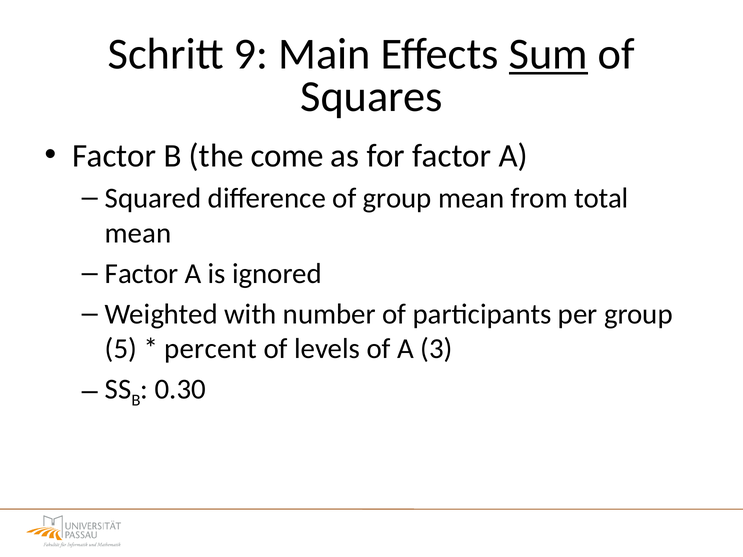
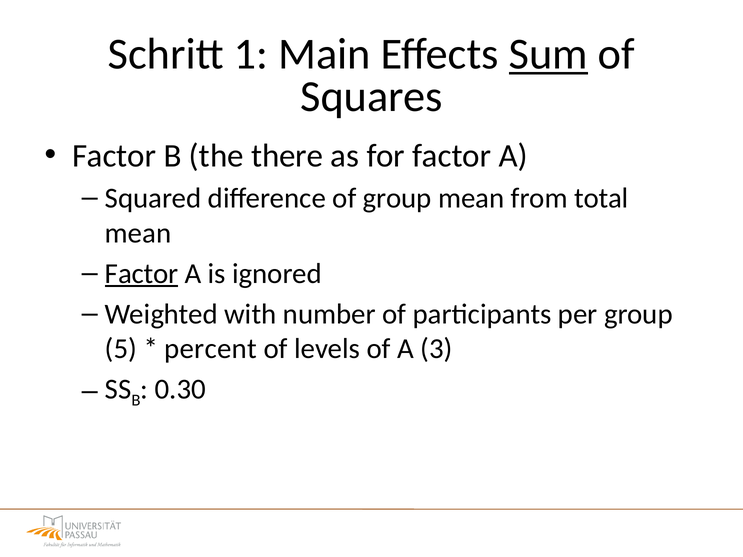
9: 9 -> 1
come: come -> there
Factor at (142, 274) underline: none -> present
